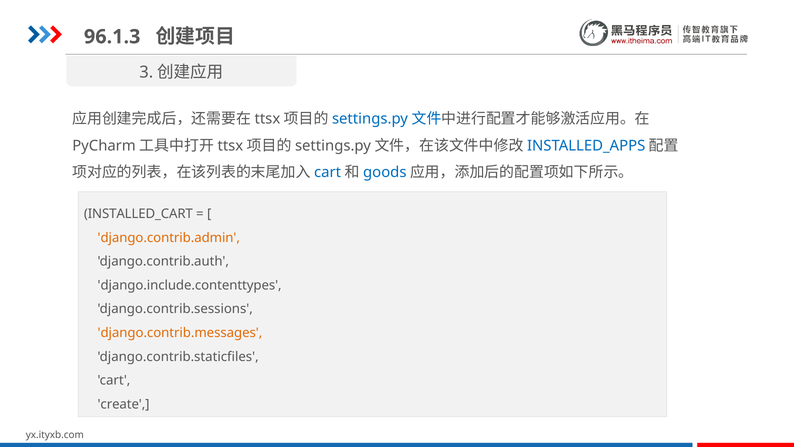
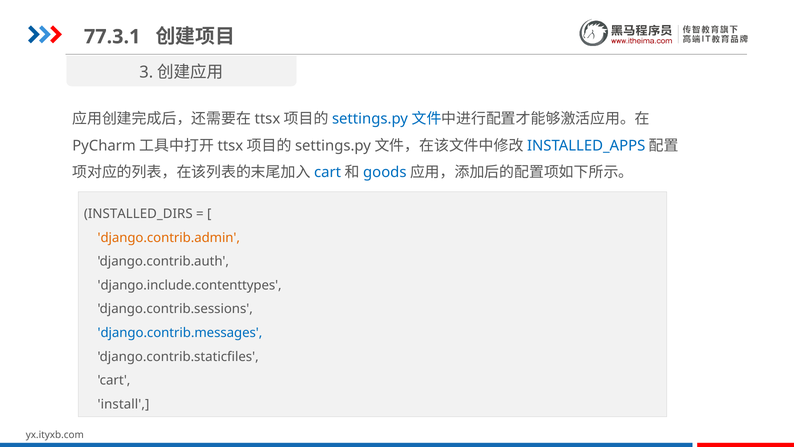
96.1.3: 96.1.3 -> 77.3.1
INSTALLED_CART: INSTALLED_CART -> INSTALLED_DIRS
django.contrib.messages colour: orange -> blue
create: create -> install
